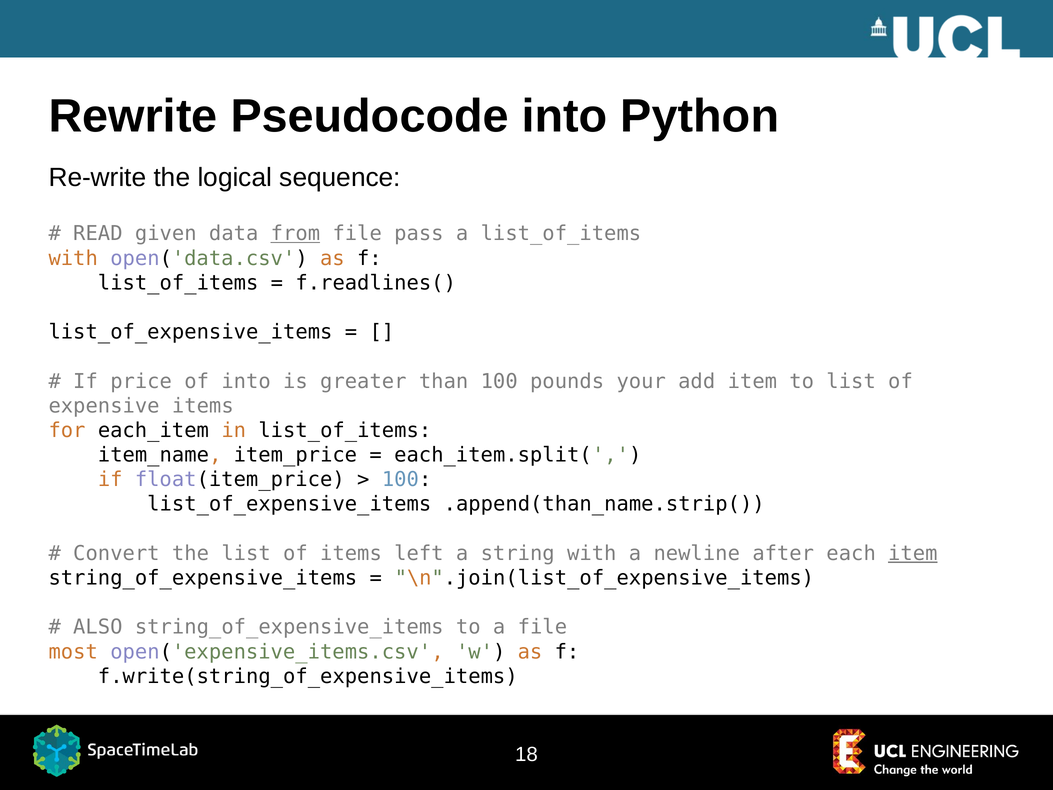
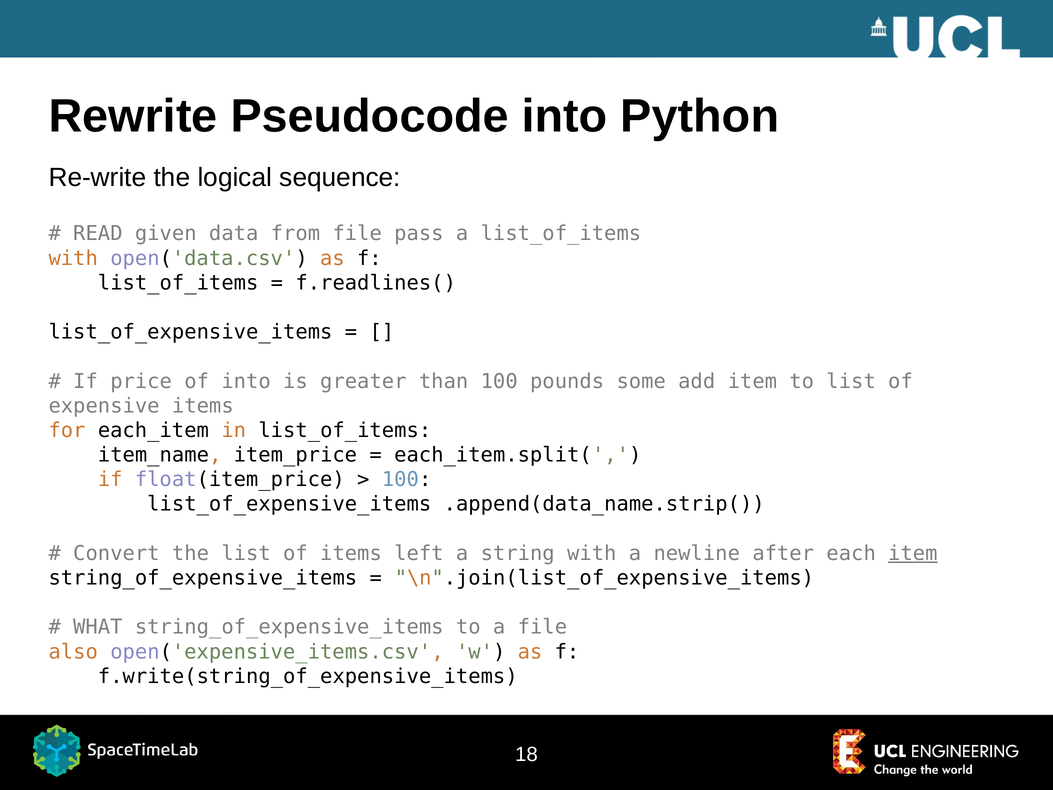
from underline: present -> none
your: your -> some
.append(than_name.strip(: .append(than_name.strip( -> .append(data_name.strip(
ALSO: ALSO -> WHAT
most: most -> also
